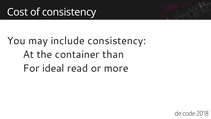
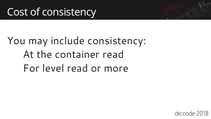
container than: than -> read
ideal: ideal -> level
